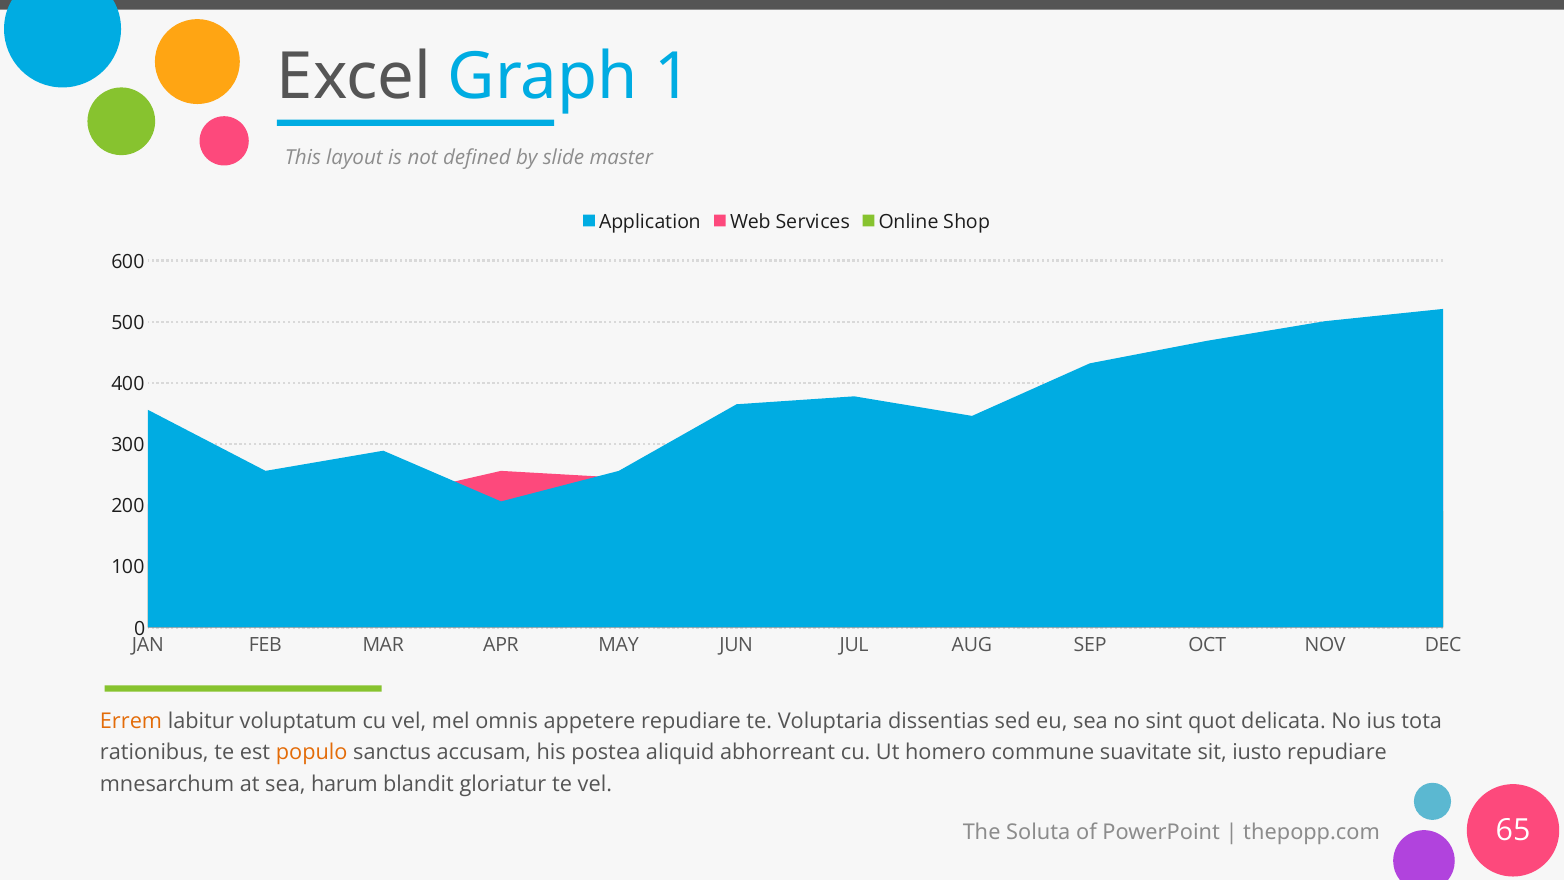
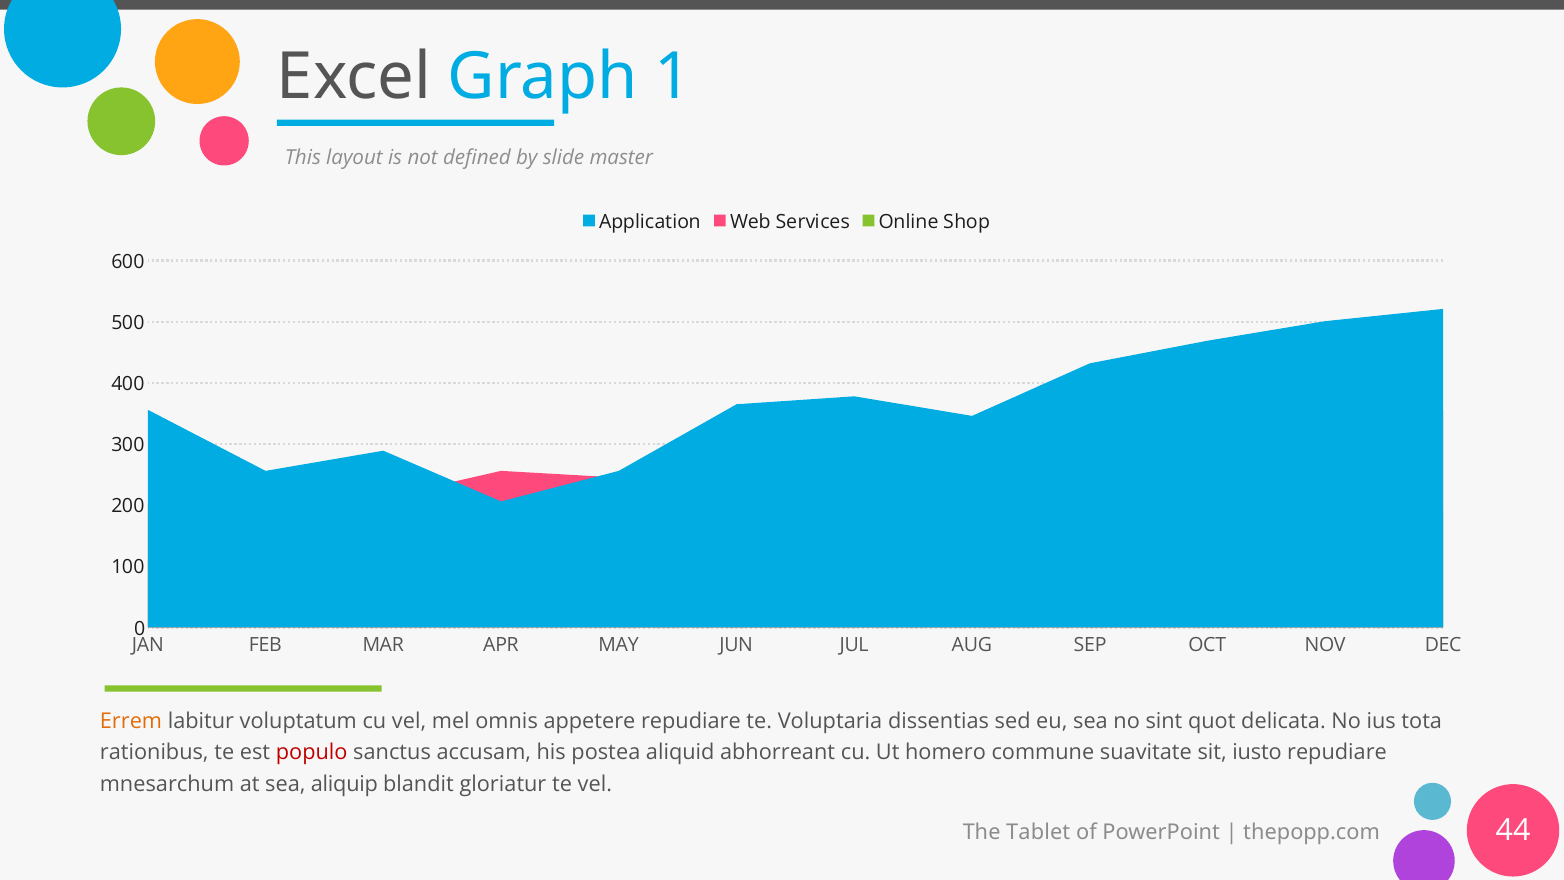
populo colour: orange -> red
harum: harum -> aliquip
Soluta: Soluta -> Tablet
65: 65 -> 44
